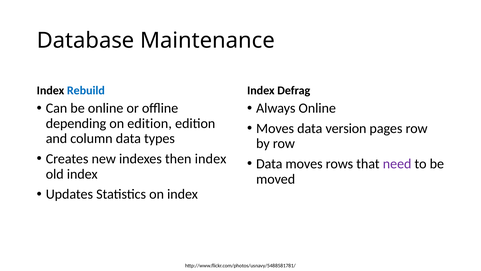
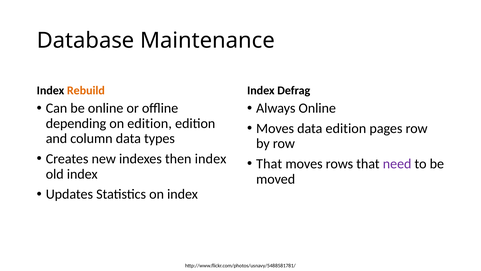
Rebuild colour: blue -> orange
data version: version -> edition
Data at (269, 164): Data -> That
